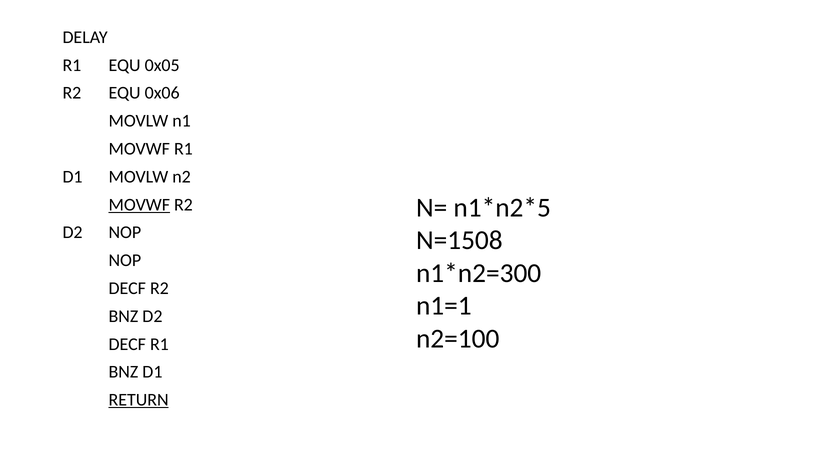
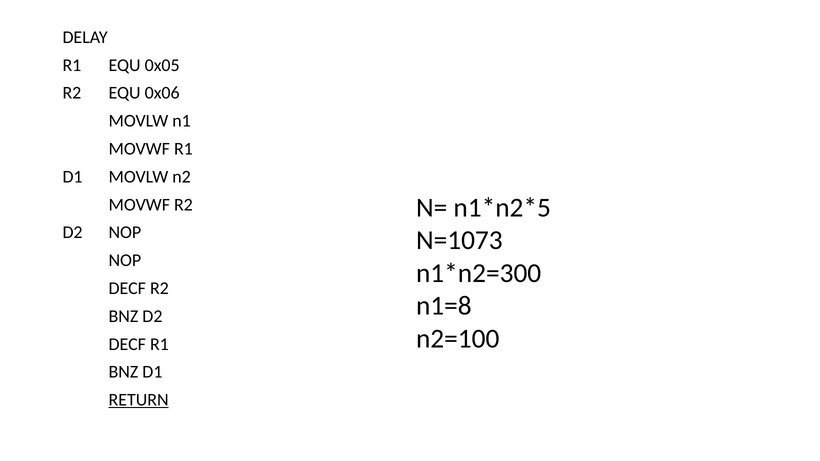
MOVWF at (139, 205) underline: present -> none
N=1508: N=1508 -> N=1073
n1=1: n1=1 -> n1=8
